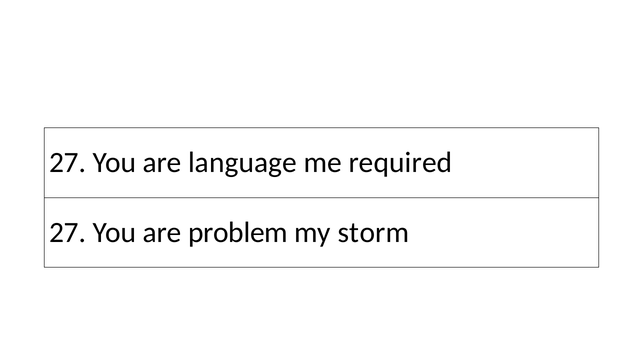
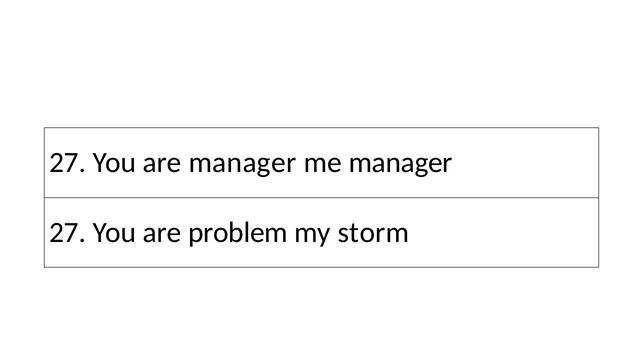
are language: language -> manager
me required: required -> manager
